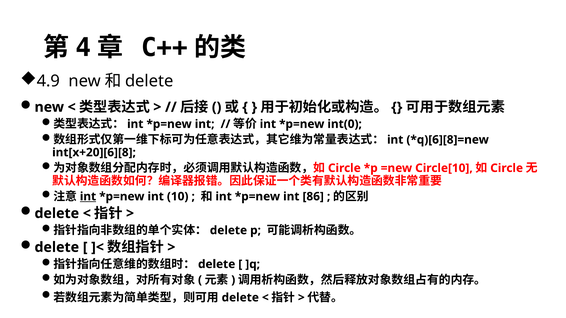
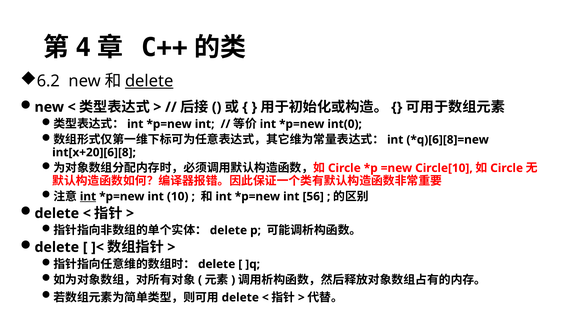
4.9: 4.9 -> 6.2
delete at (149, 81) underline: none -> present
86: 86 -> 56
